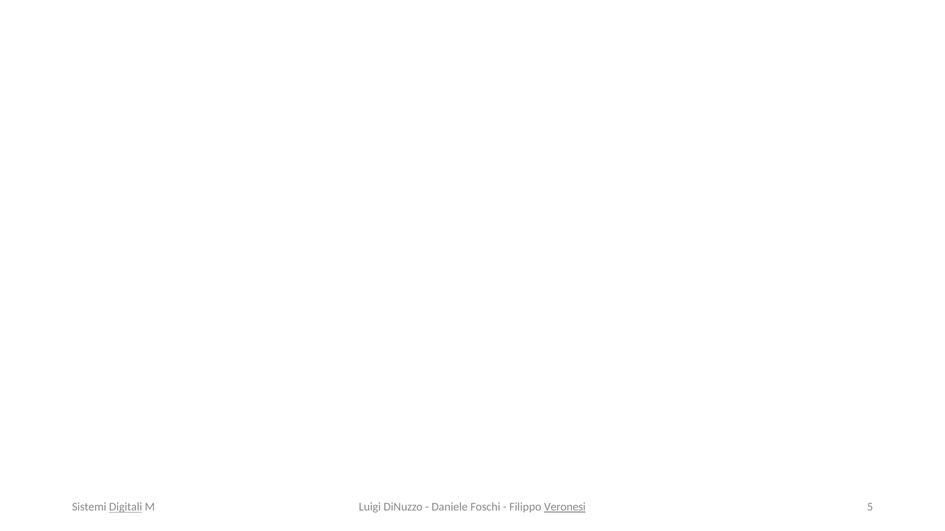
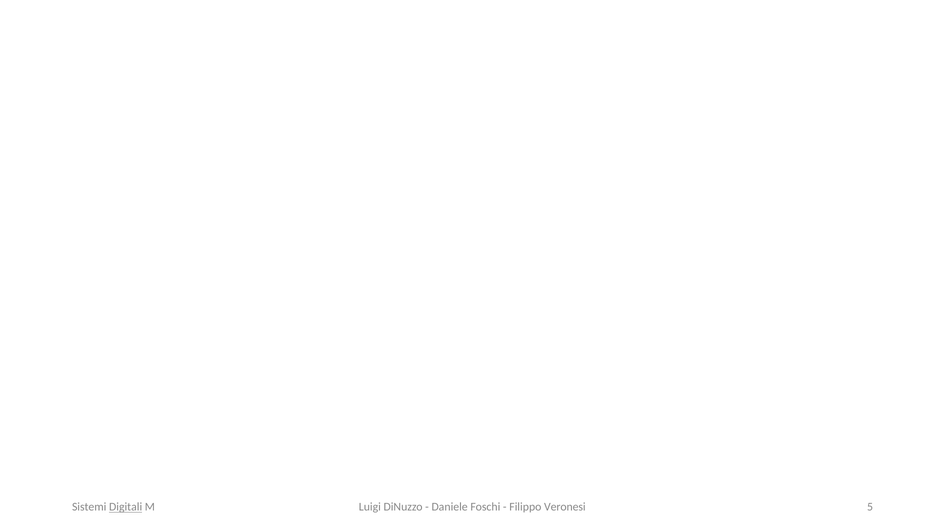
Veronesi underline: present -> none
